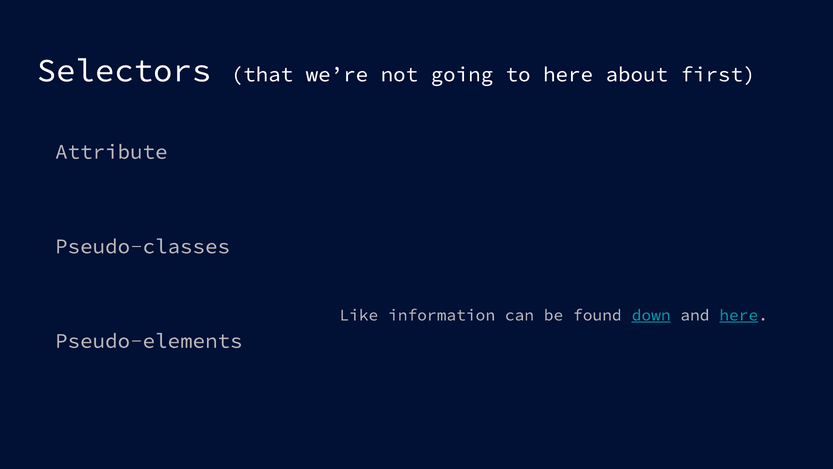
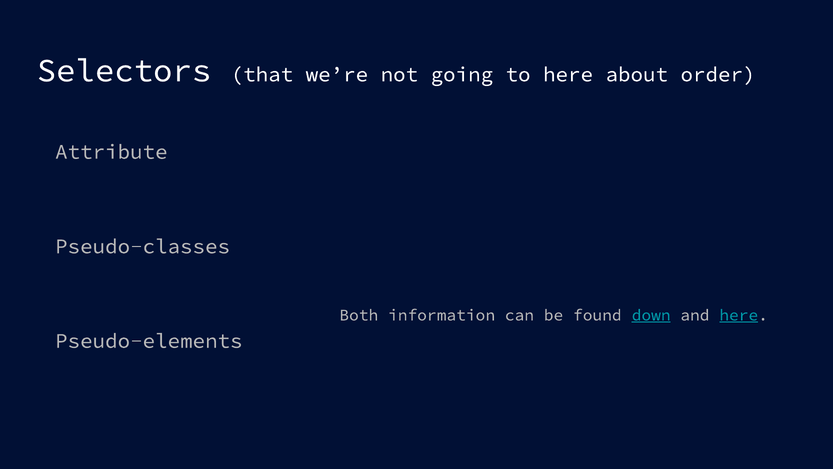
first: first -> order
Like: Like -> Both
